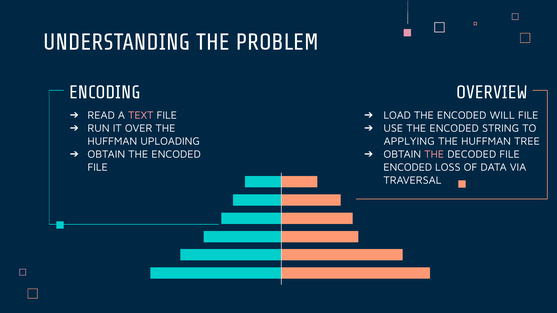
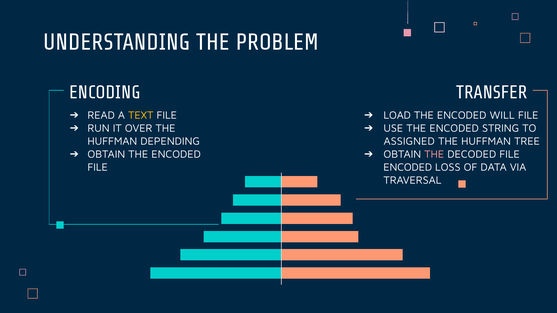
OVERVIEW: OVERVIEW -> TRANSFER
TEXT colour: pink -> yellow
UPLOADING: UPLOADING -> DEPENDING
APPLYING: APPLYING -> ASSIGNED
